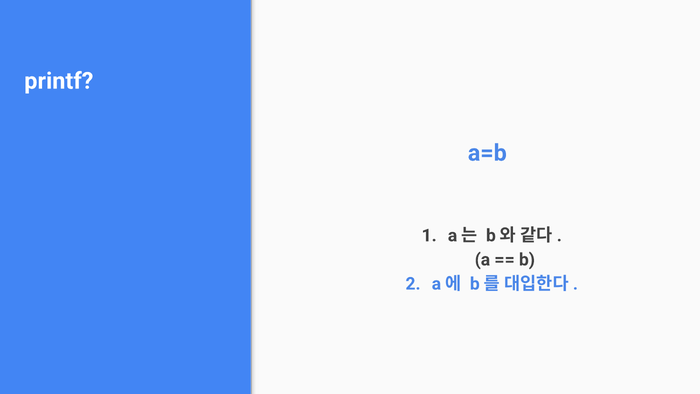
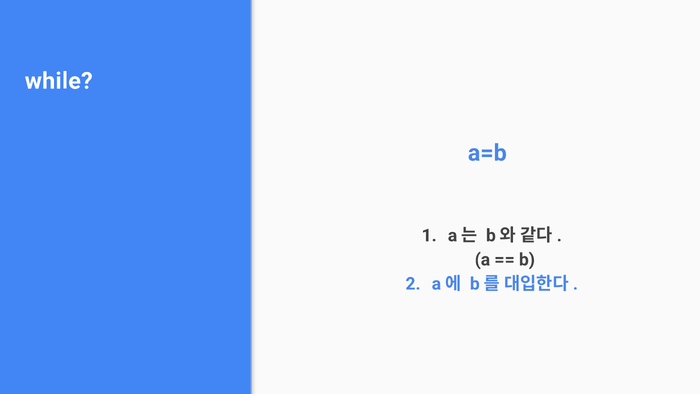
printf: printf -> while
